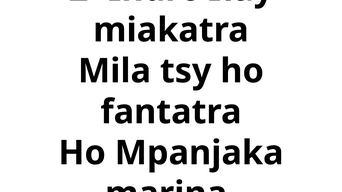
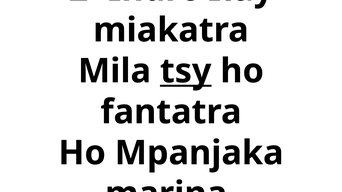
tsy underline: none -> present
